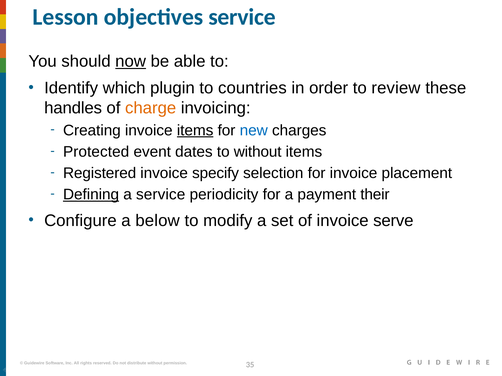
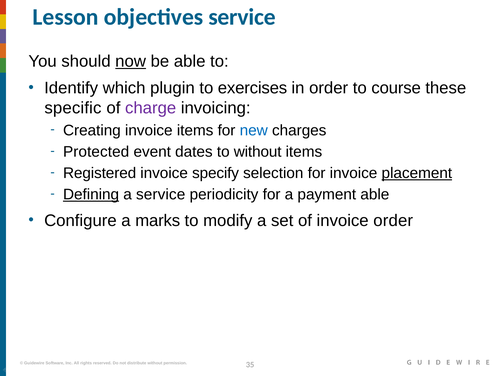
countries: countries -> exercises
review: review -> course
handles: handles -> specific
charge colour: orange -> purple
items at (195, 130) underline: present -> none
placement underline: none -> present
payment their: their -> able
below: below -> marks
invoice serve: serve -> order
